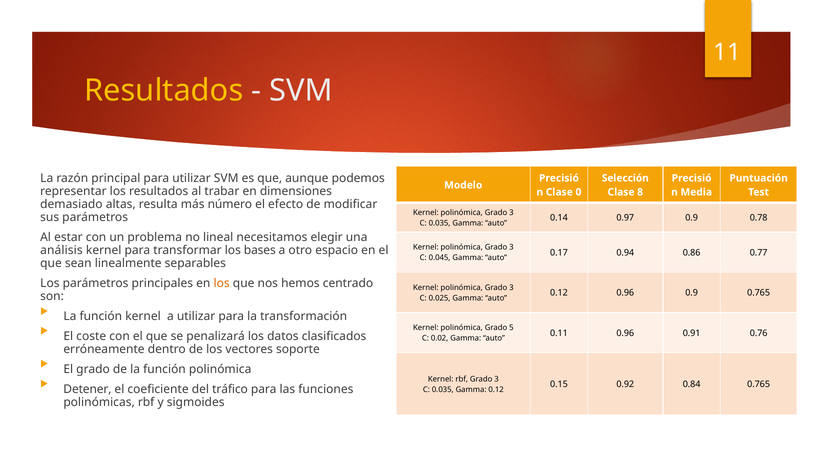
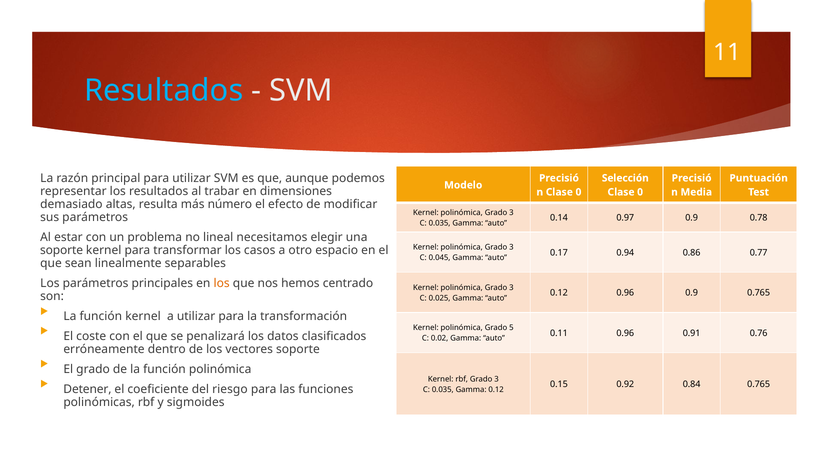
Resultados at (164, 91) colour: yellow -> light blue
8 at (640, 192): 8 -> 0
análisis at (61, 250): análisis -> soporte
bases: bases -> casos
tráfico: tráfico -> riesgo
